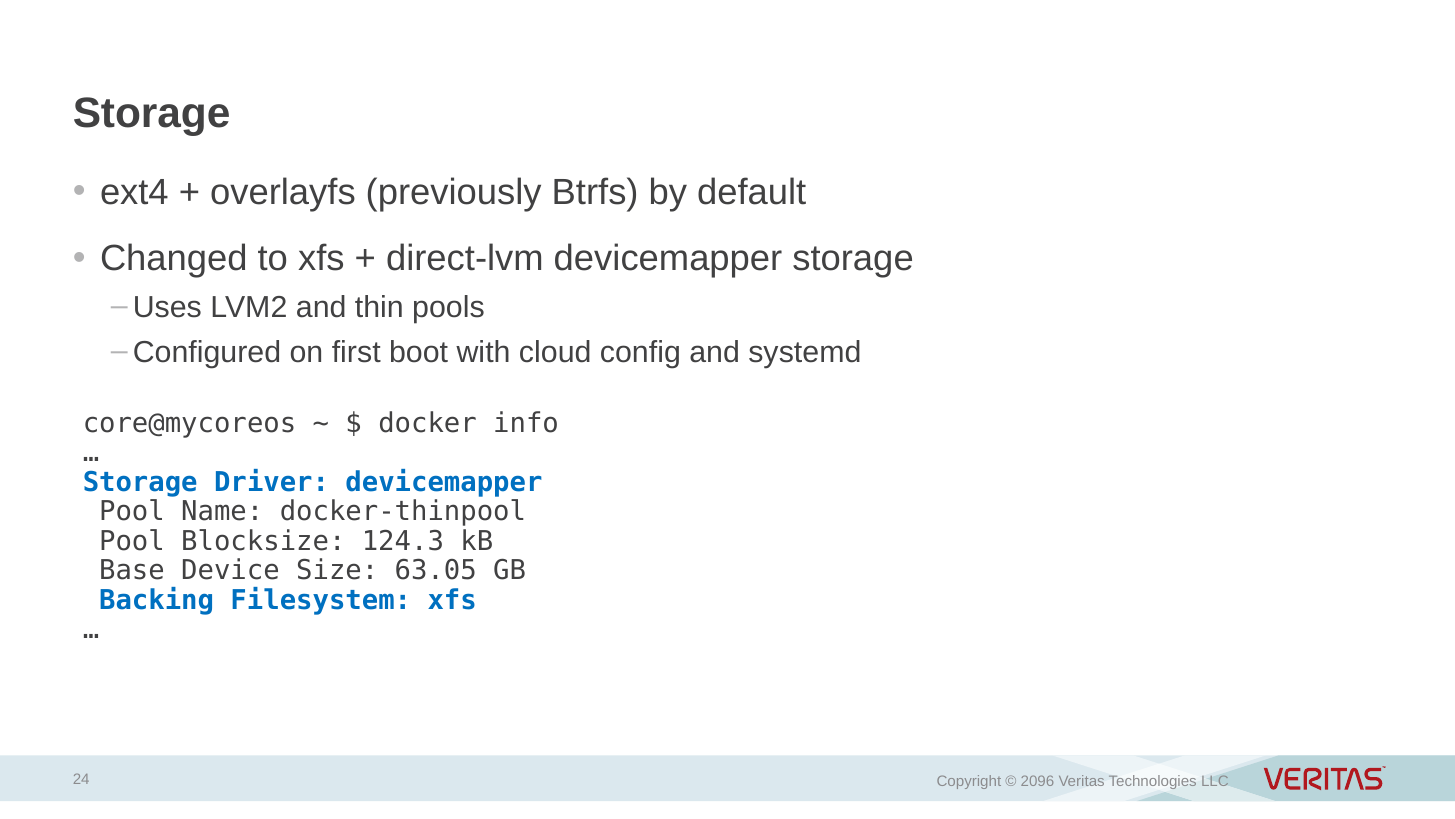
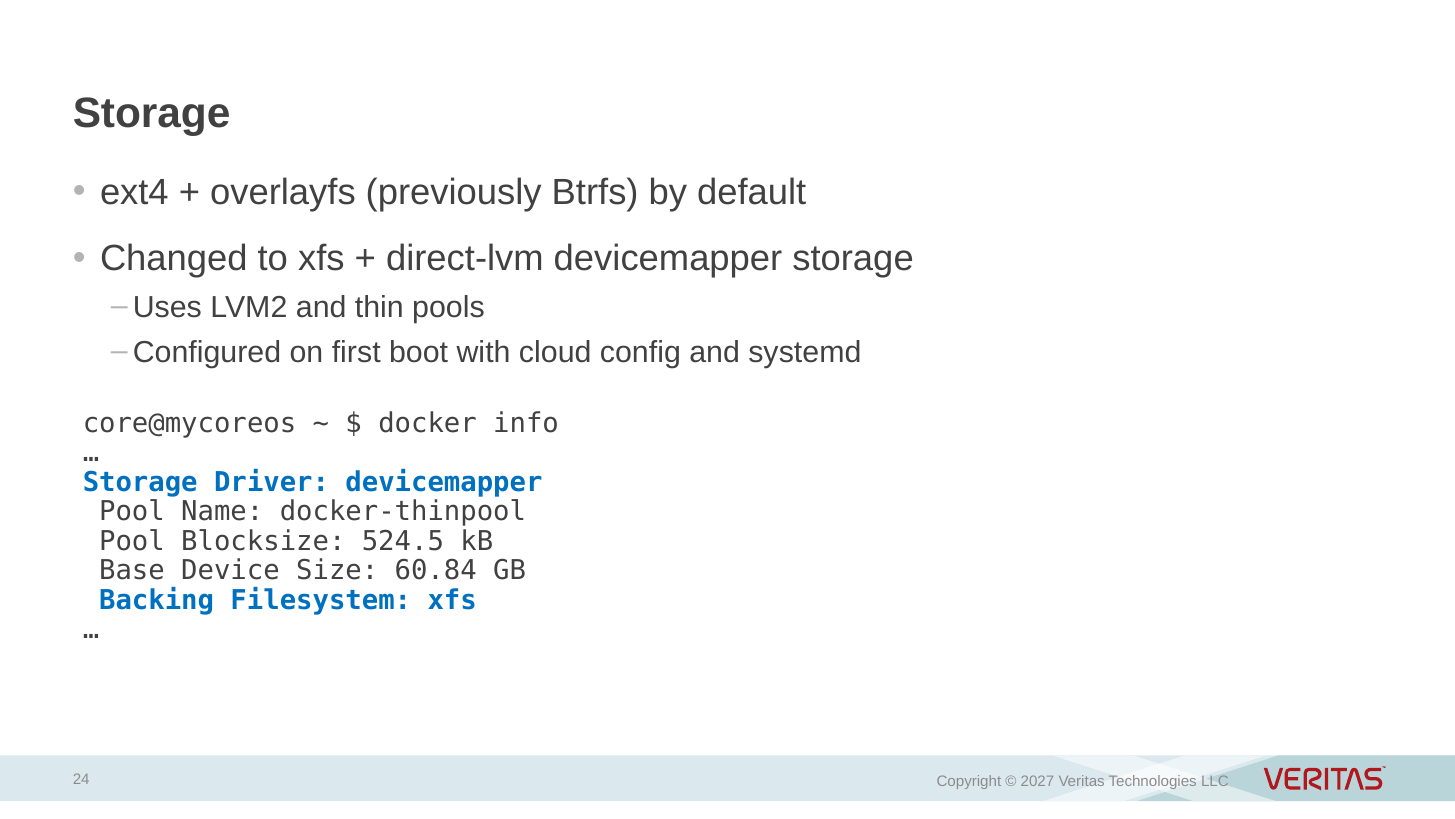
124.3: 124.3 -> 524.5
63.05: 63.05 -> 60.84
2096: 2096 -> 2027
